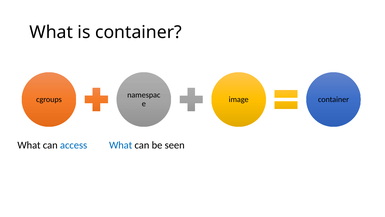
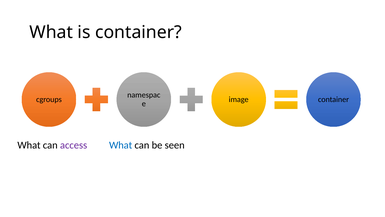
access colour: blue -> purple
